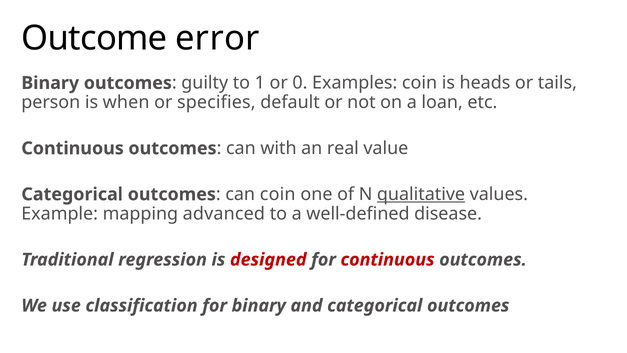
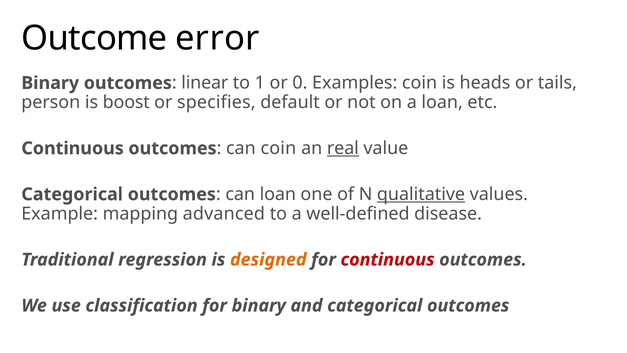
guilty: guilty -> linear
when: when -> boost
can with: with -> coin
real underline: none -> present
can coin: coin -> loan
designed colour: red -> orange
